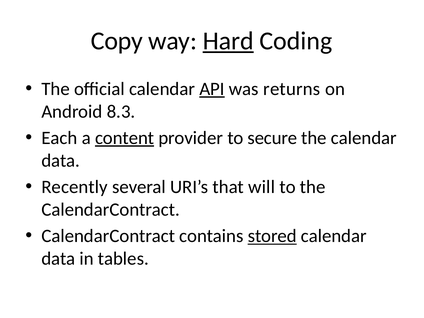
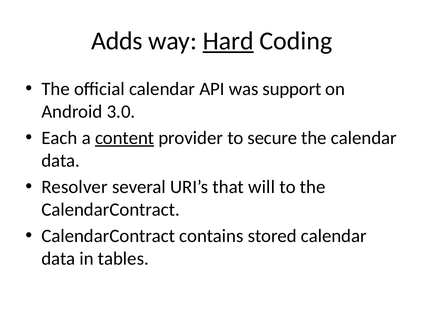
Copy: Copy -> Adds
API underline: present -> none
returns: returns -> support
8.3: 8.3 -> 3.0
Recently: Recently -> Resolver
stored underline: present -> none
